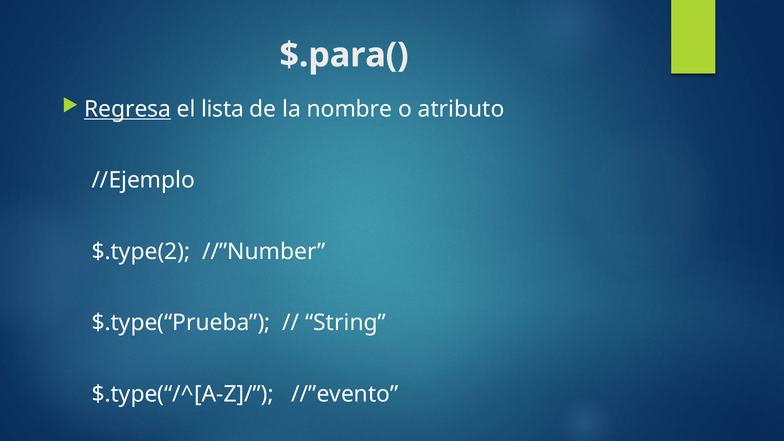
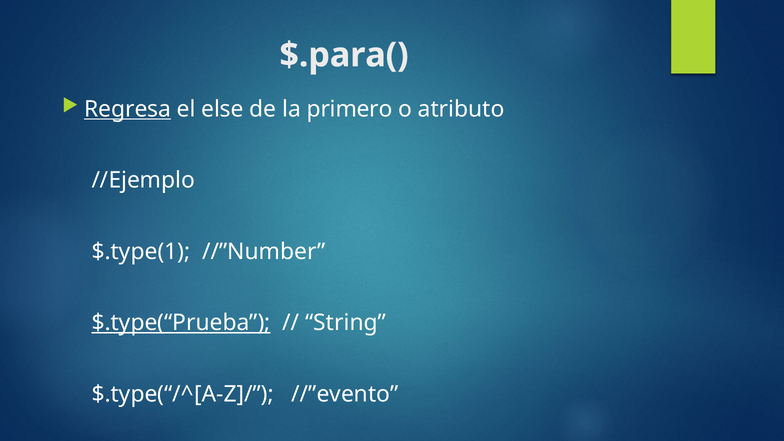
lista: lista -> else
nombre: nombre -> primero
$.type(2: $.type(2 -> $.type(1
$.type(“Prueba underline: none -> present
